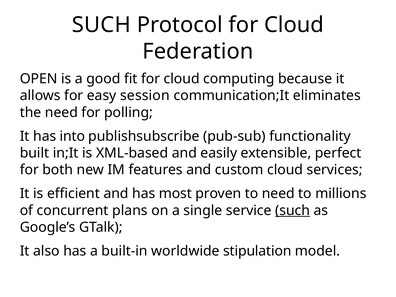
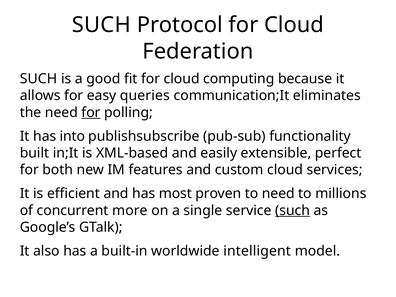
OPEN at (39, 79): OPEN -> SUCH
session: session -> queries
for at (91, 112) underline: none -> present
plans: plans -> more
stipulation: stipulation -> intelligent
